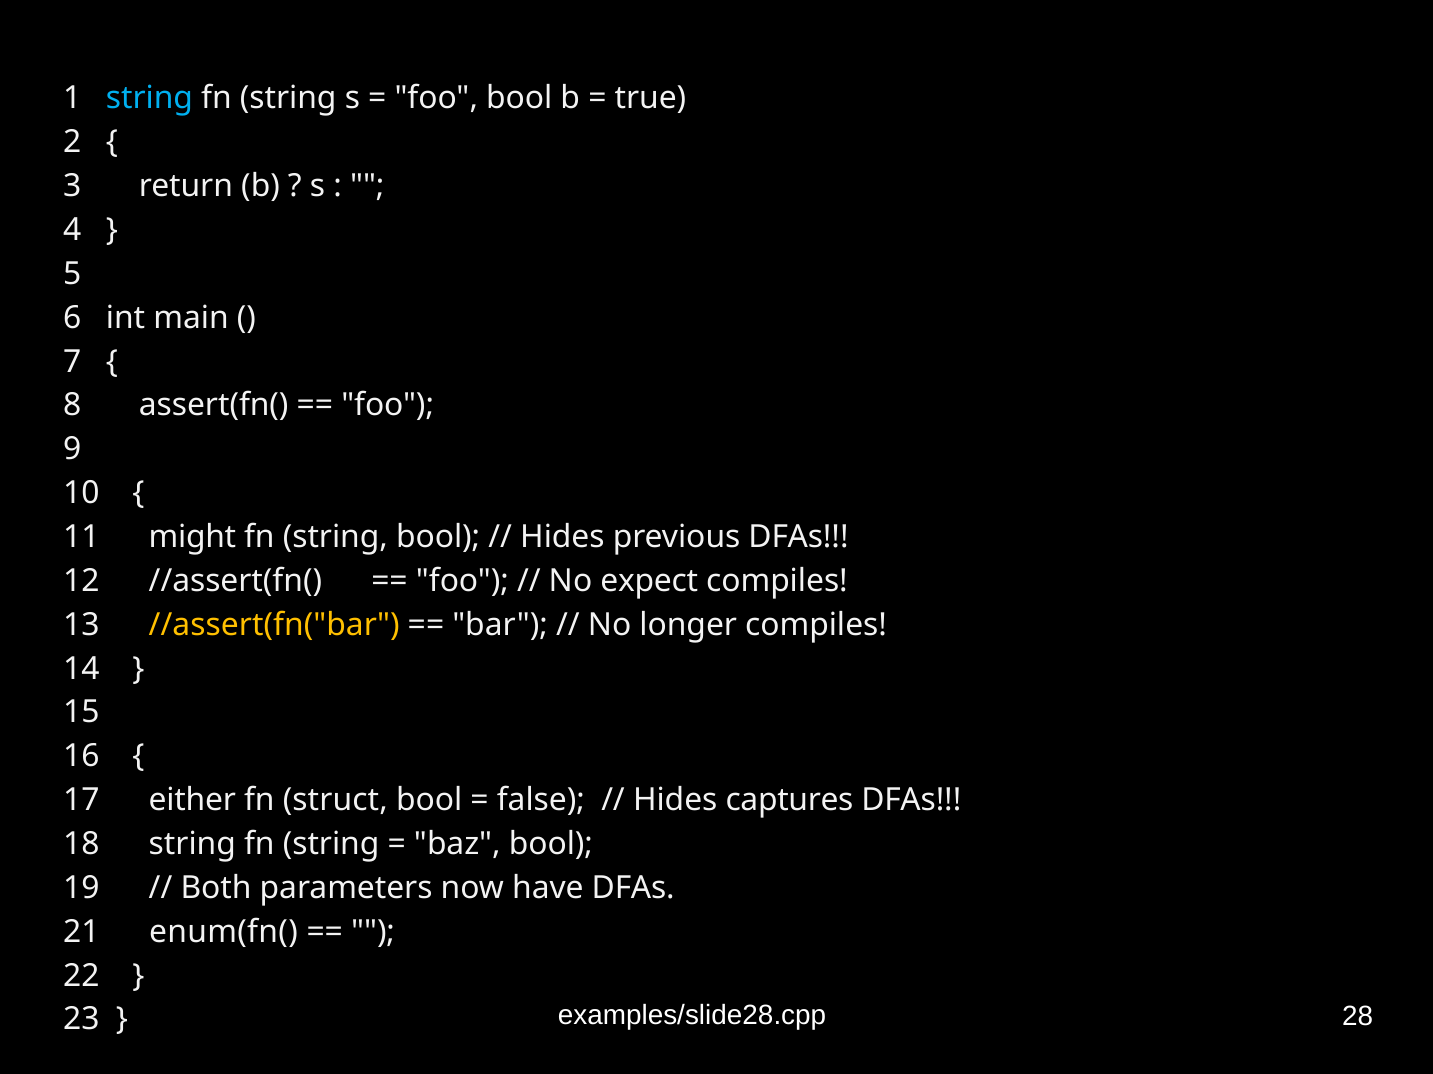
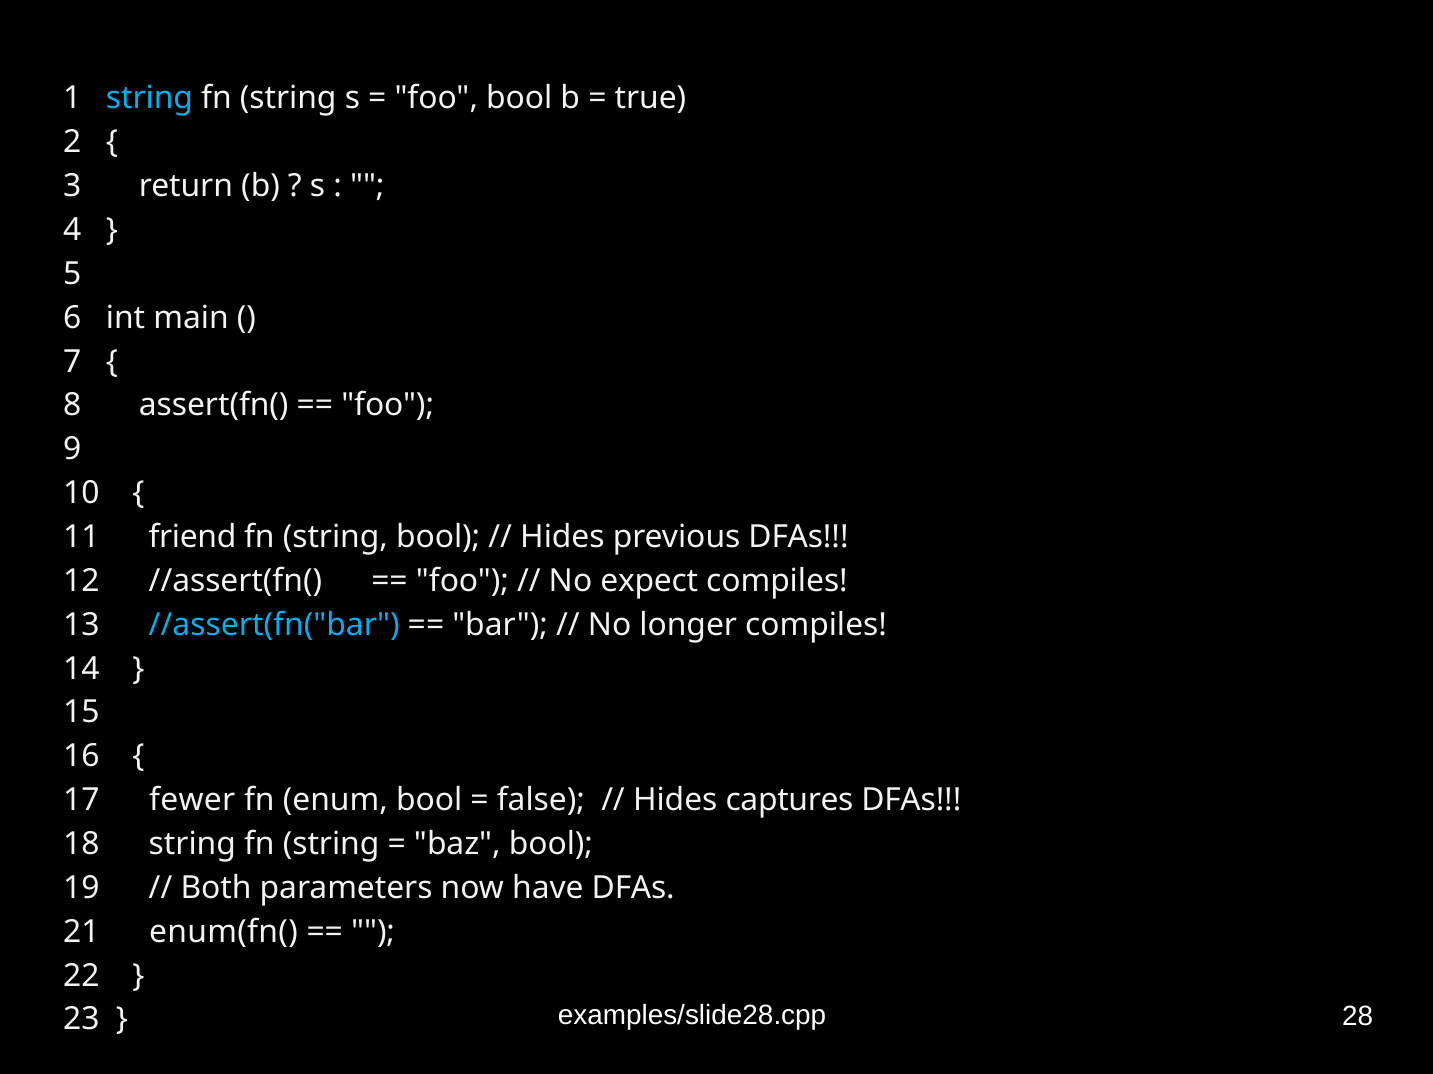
might: might -> friend
//assert(fn("bar colour: yellow -> light blue
either: either -> fewer
struct: struct -> enum
